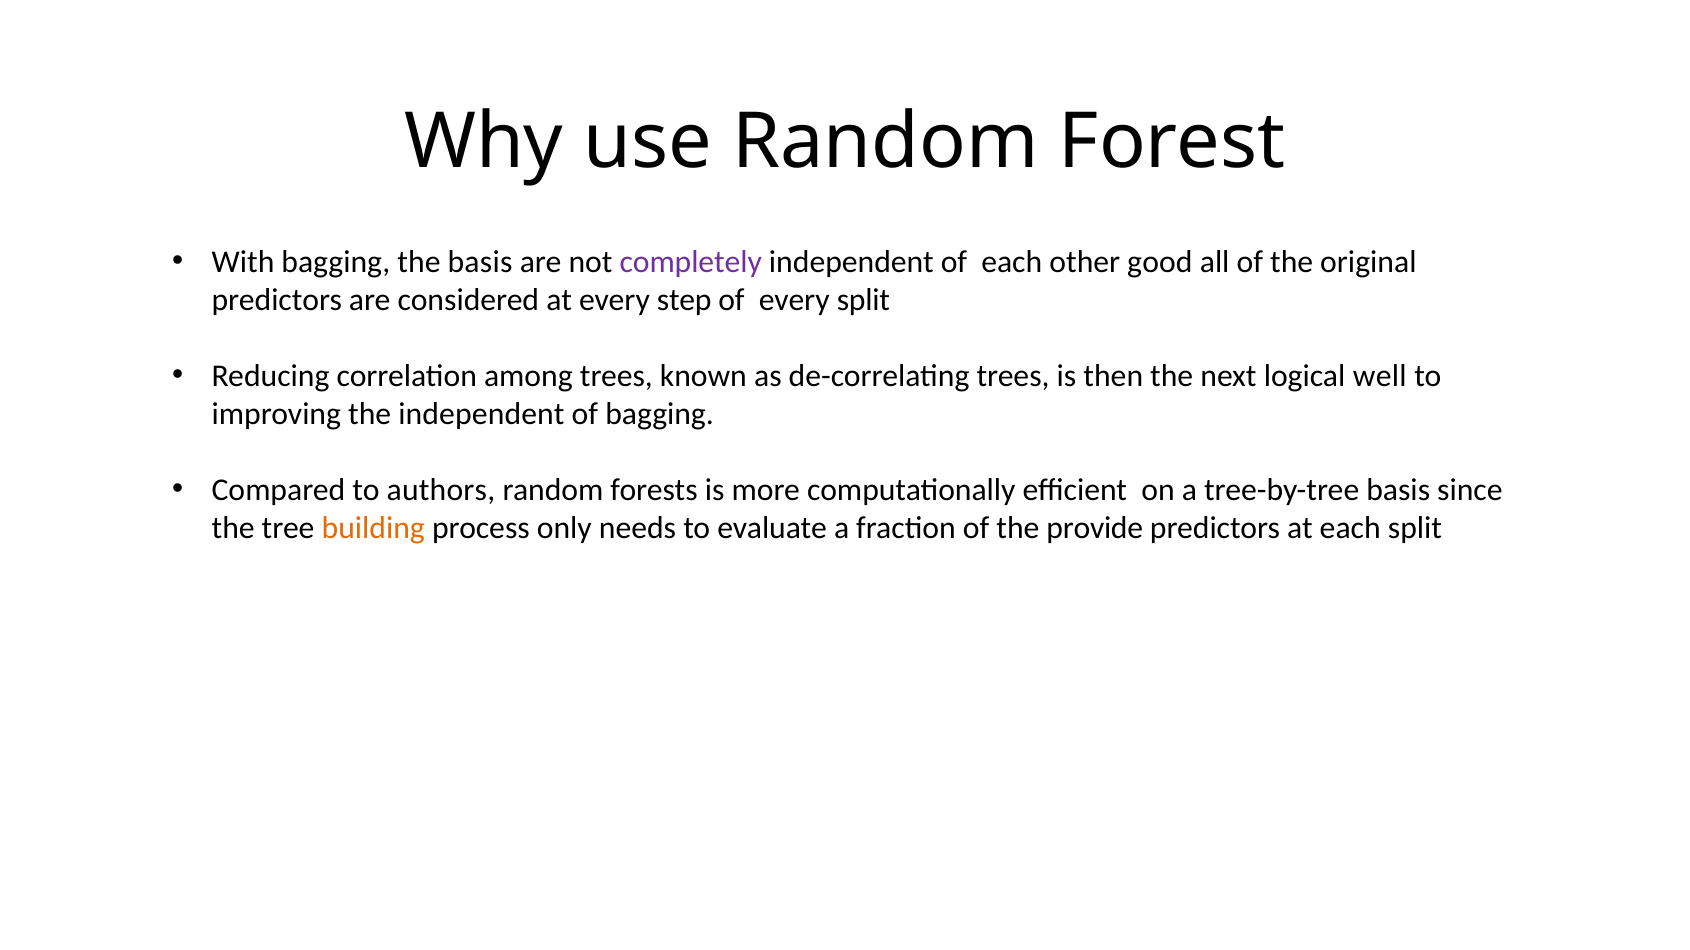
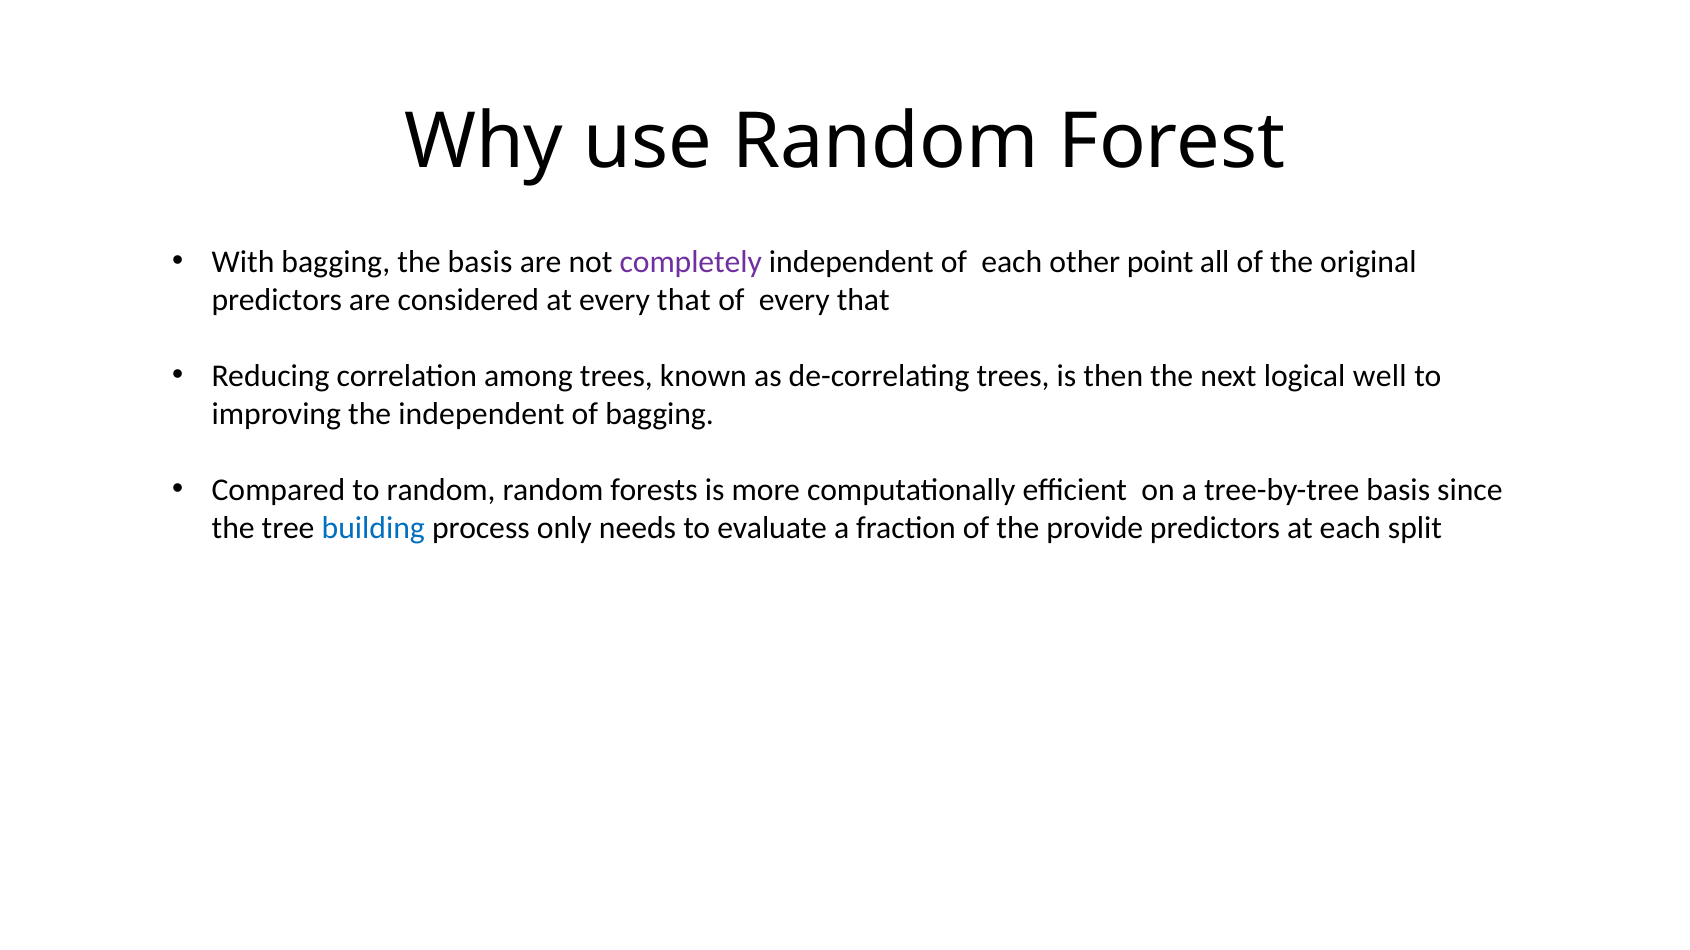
good: good -> point
at every step: step -> that
of every split: split -> that
to authors: authors -> random
building colour: orange -> blue
